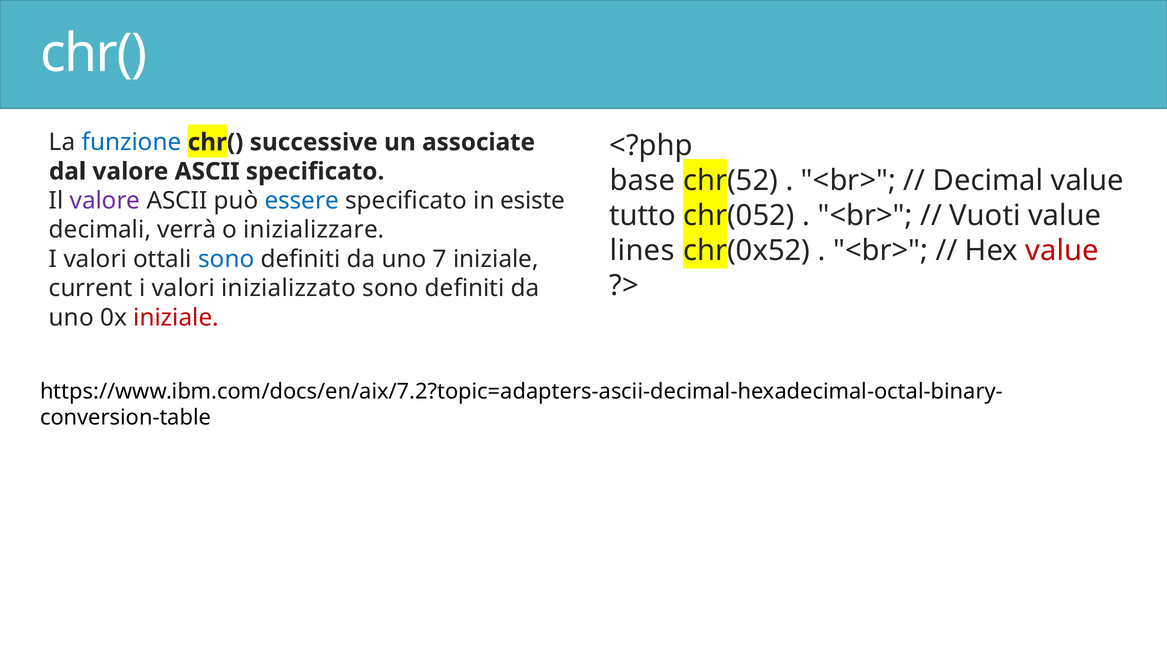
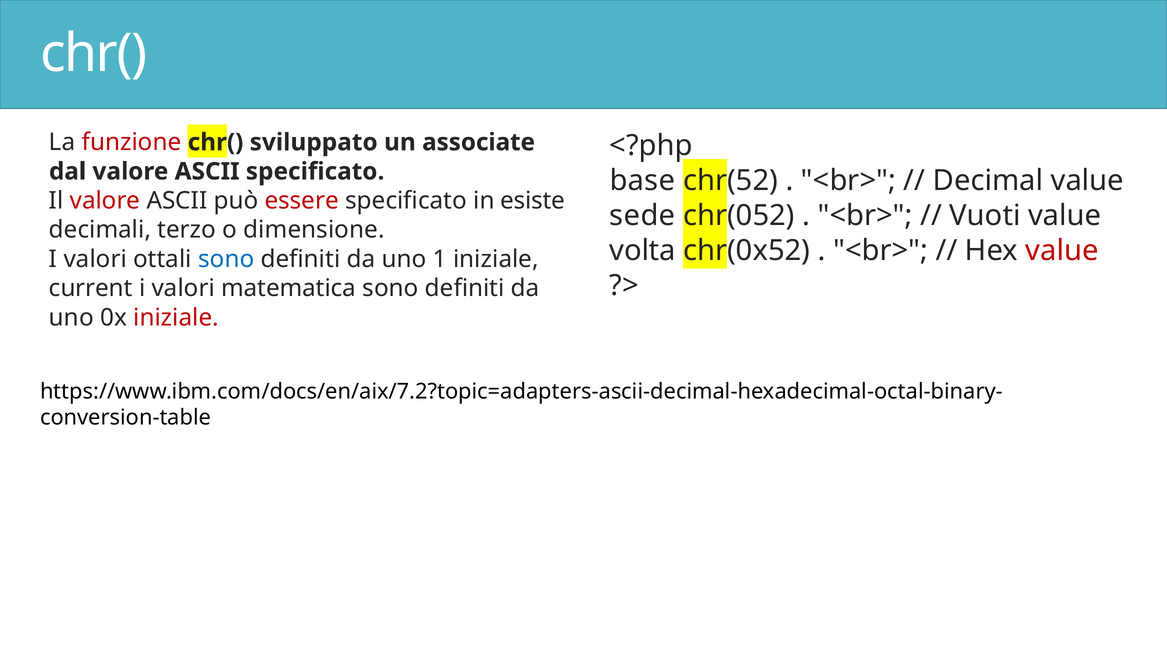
funzione colour: blue -> red
successive: successive -> sviluppato
valore at (105, 201) colour: purple -> red
essere colour: blue -> red
tutto: tutto -> sede
verrà: verrà -> terzo
inizializzare: inizializzare -> dimensione
lines: lines -> volta
7: 7 -> 1
inizializzato: inizializzato -> matematica
